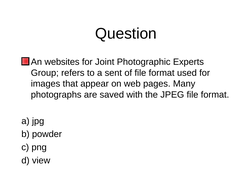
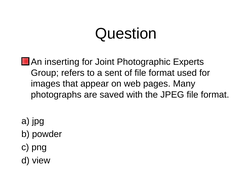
websites: websites -> inserting
